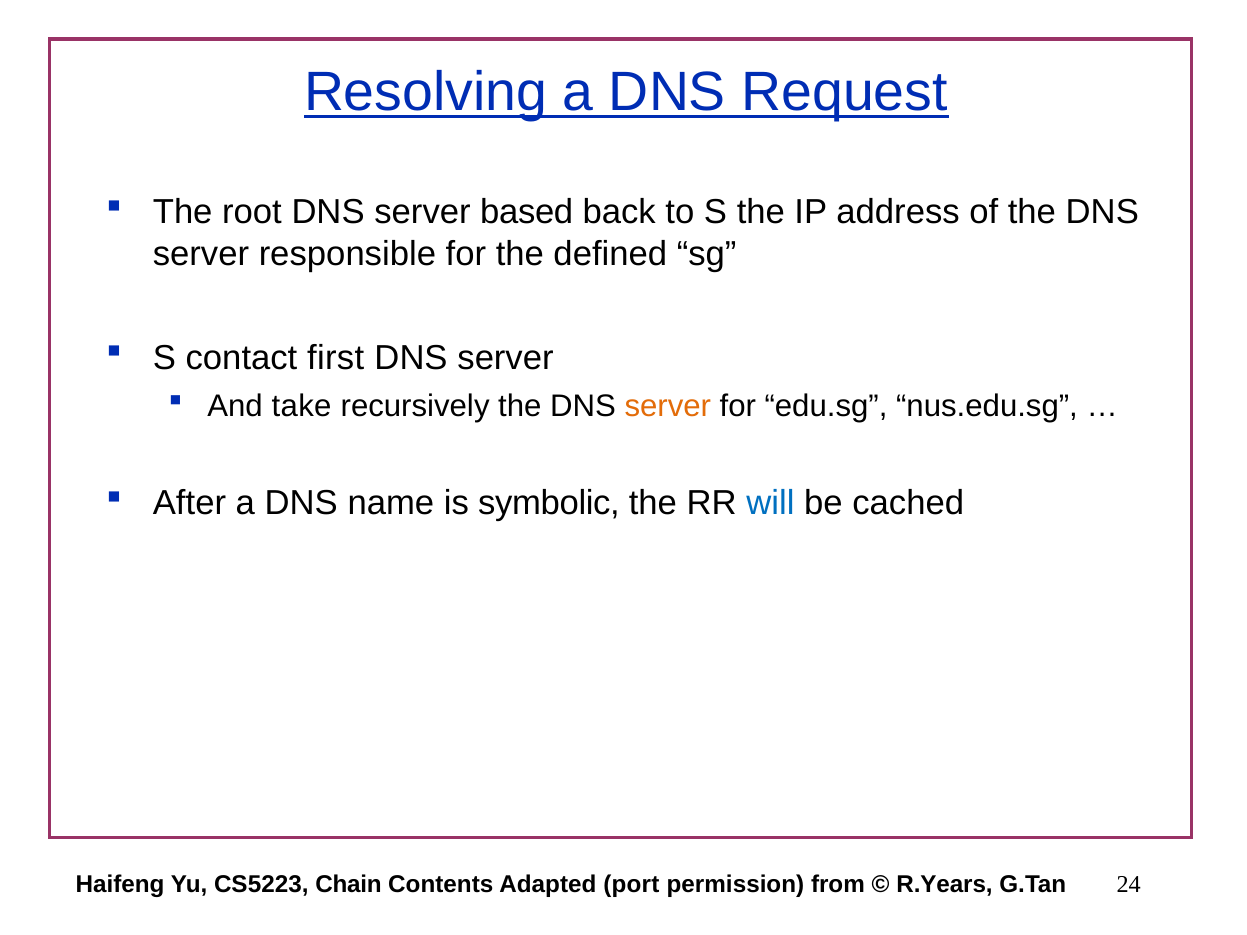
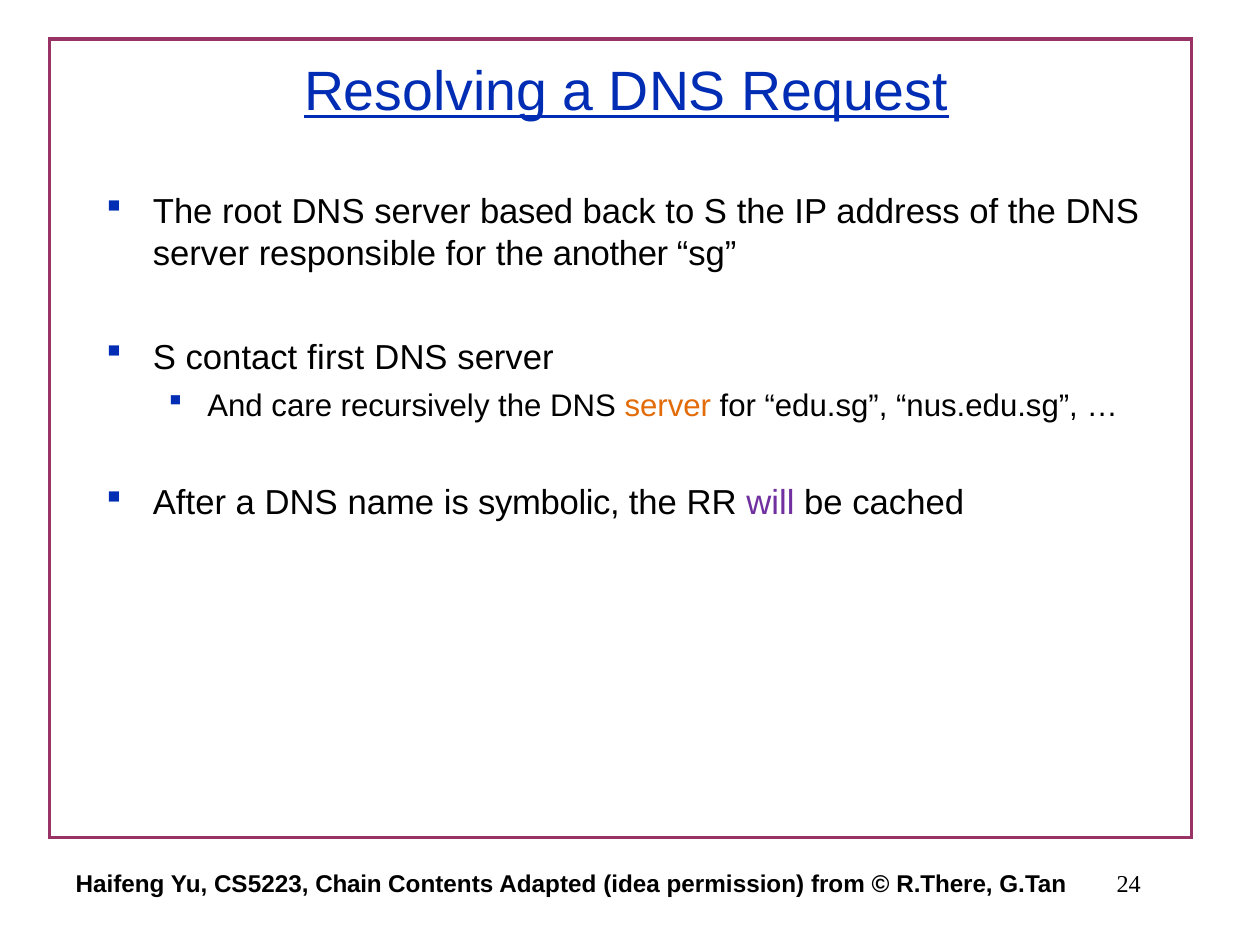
defined: defined -> another
take: take -> care
will colour: blue -> purple
port: port -> idea
R.Years: R.Years -> R.There
